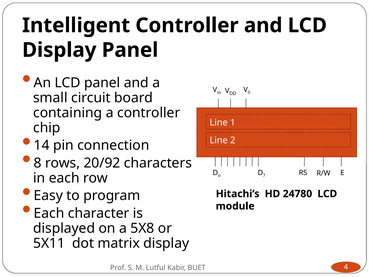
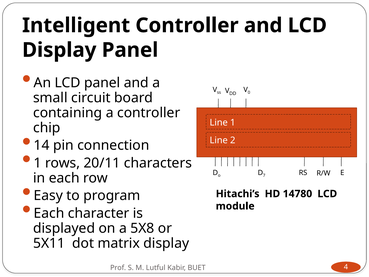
8 at (38, 163): 8 -> 1
20/92: 20/92 -> 20/11
24780: 24780 -> 14780
